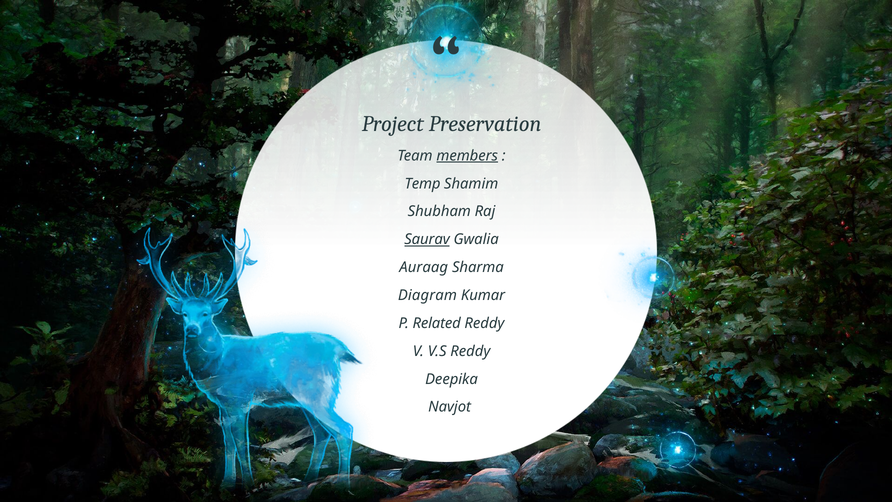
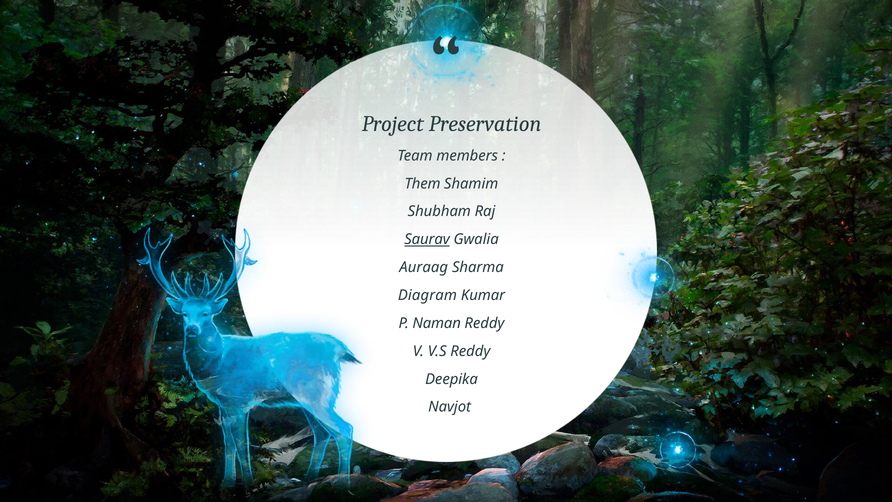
members underline: present -> none
Temp: Temp -> Them
Related: Related -> Naman
